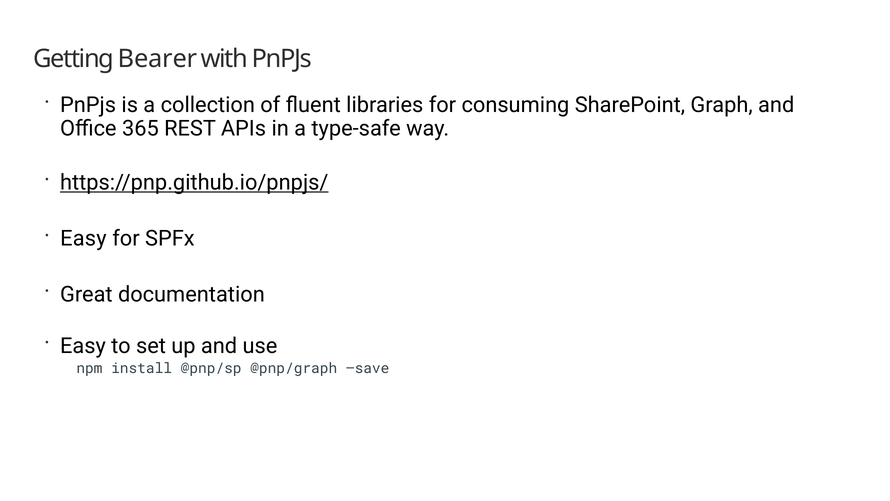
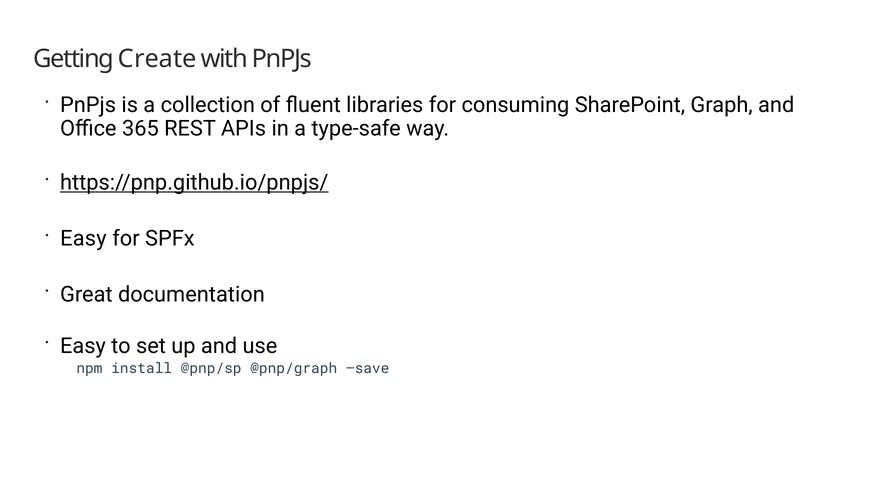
Bearer: Bearer -> Create
